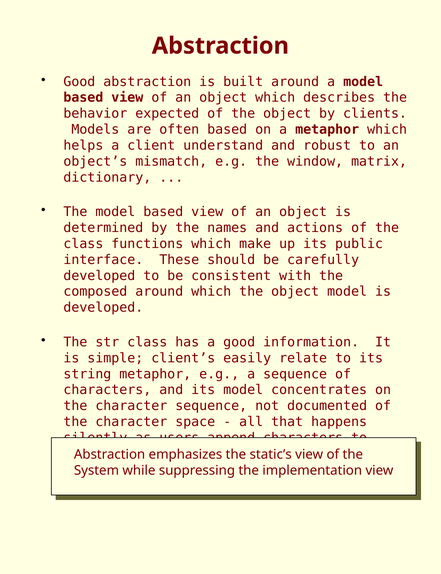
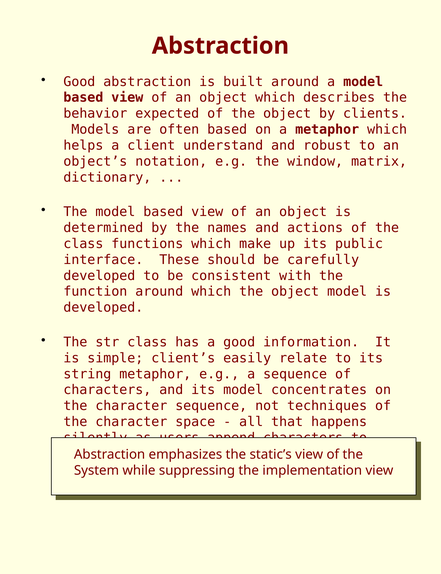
mismatch: mismatch -> notation
composed: composed -> function
documented: documented -> techniques
